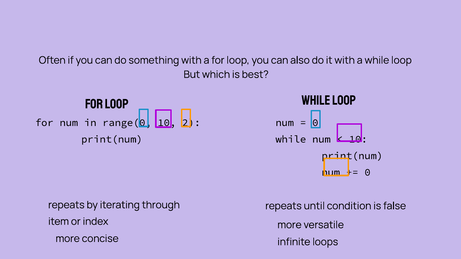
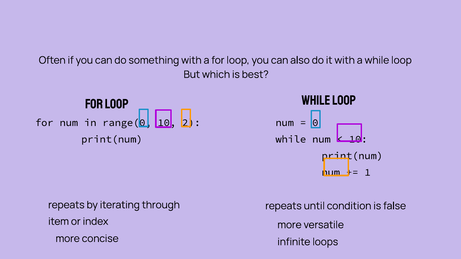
0 at (368, 172): 0 -> 1
